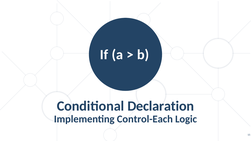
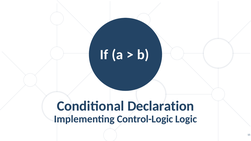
Control-Each: Control-Each -> Control-Logic
